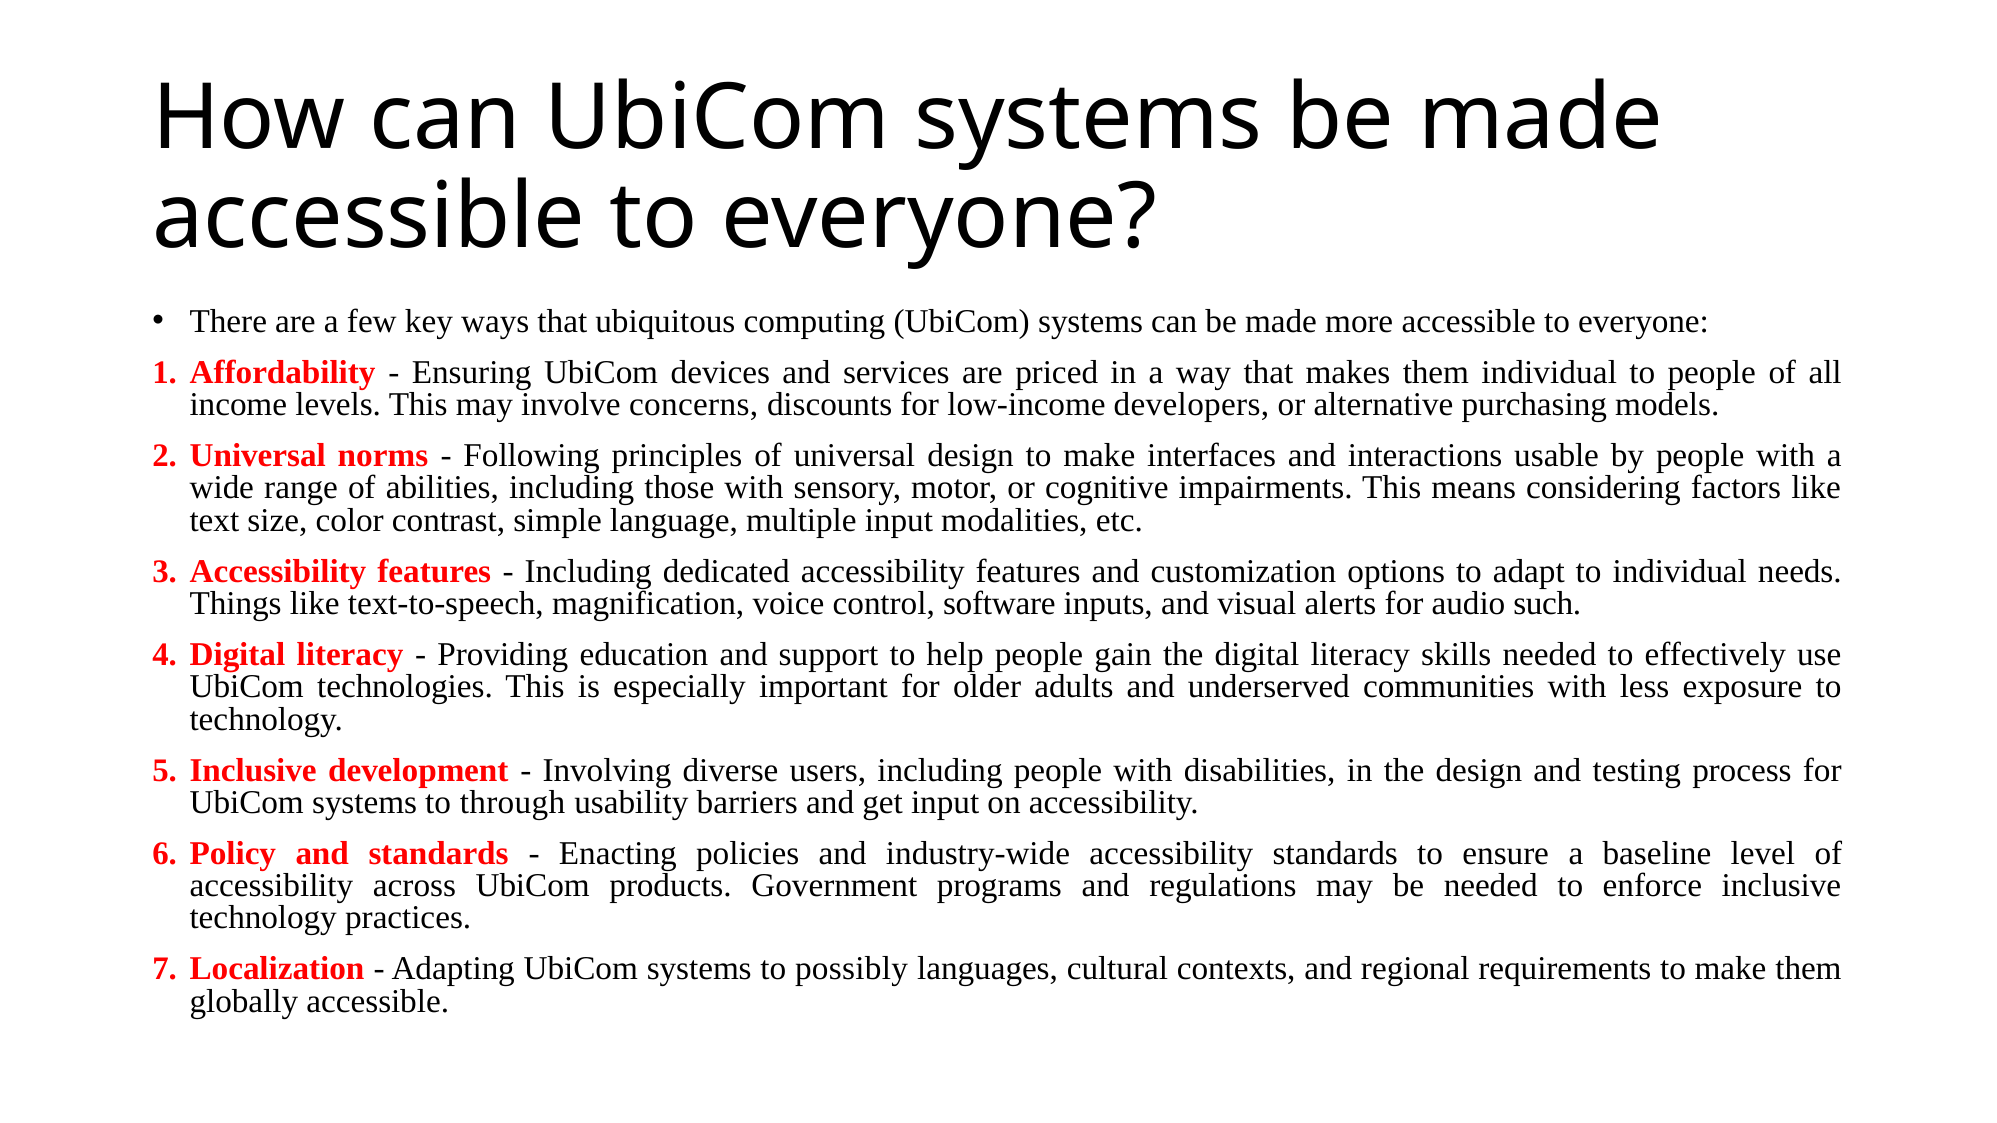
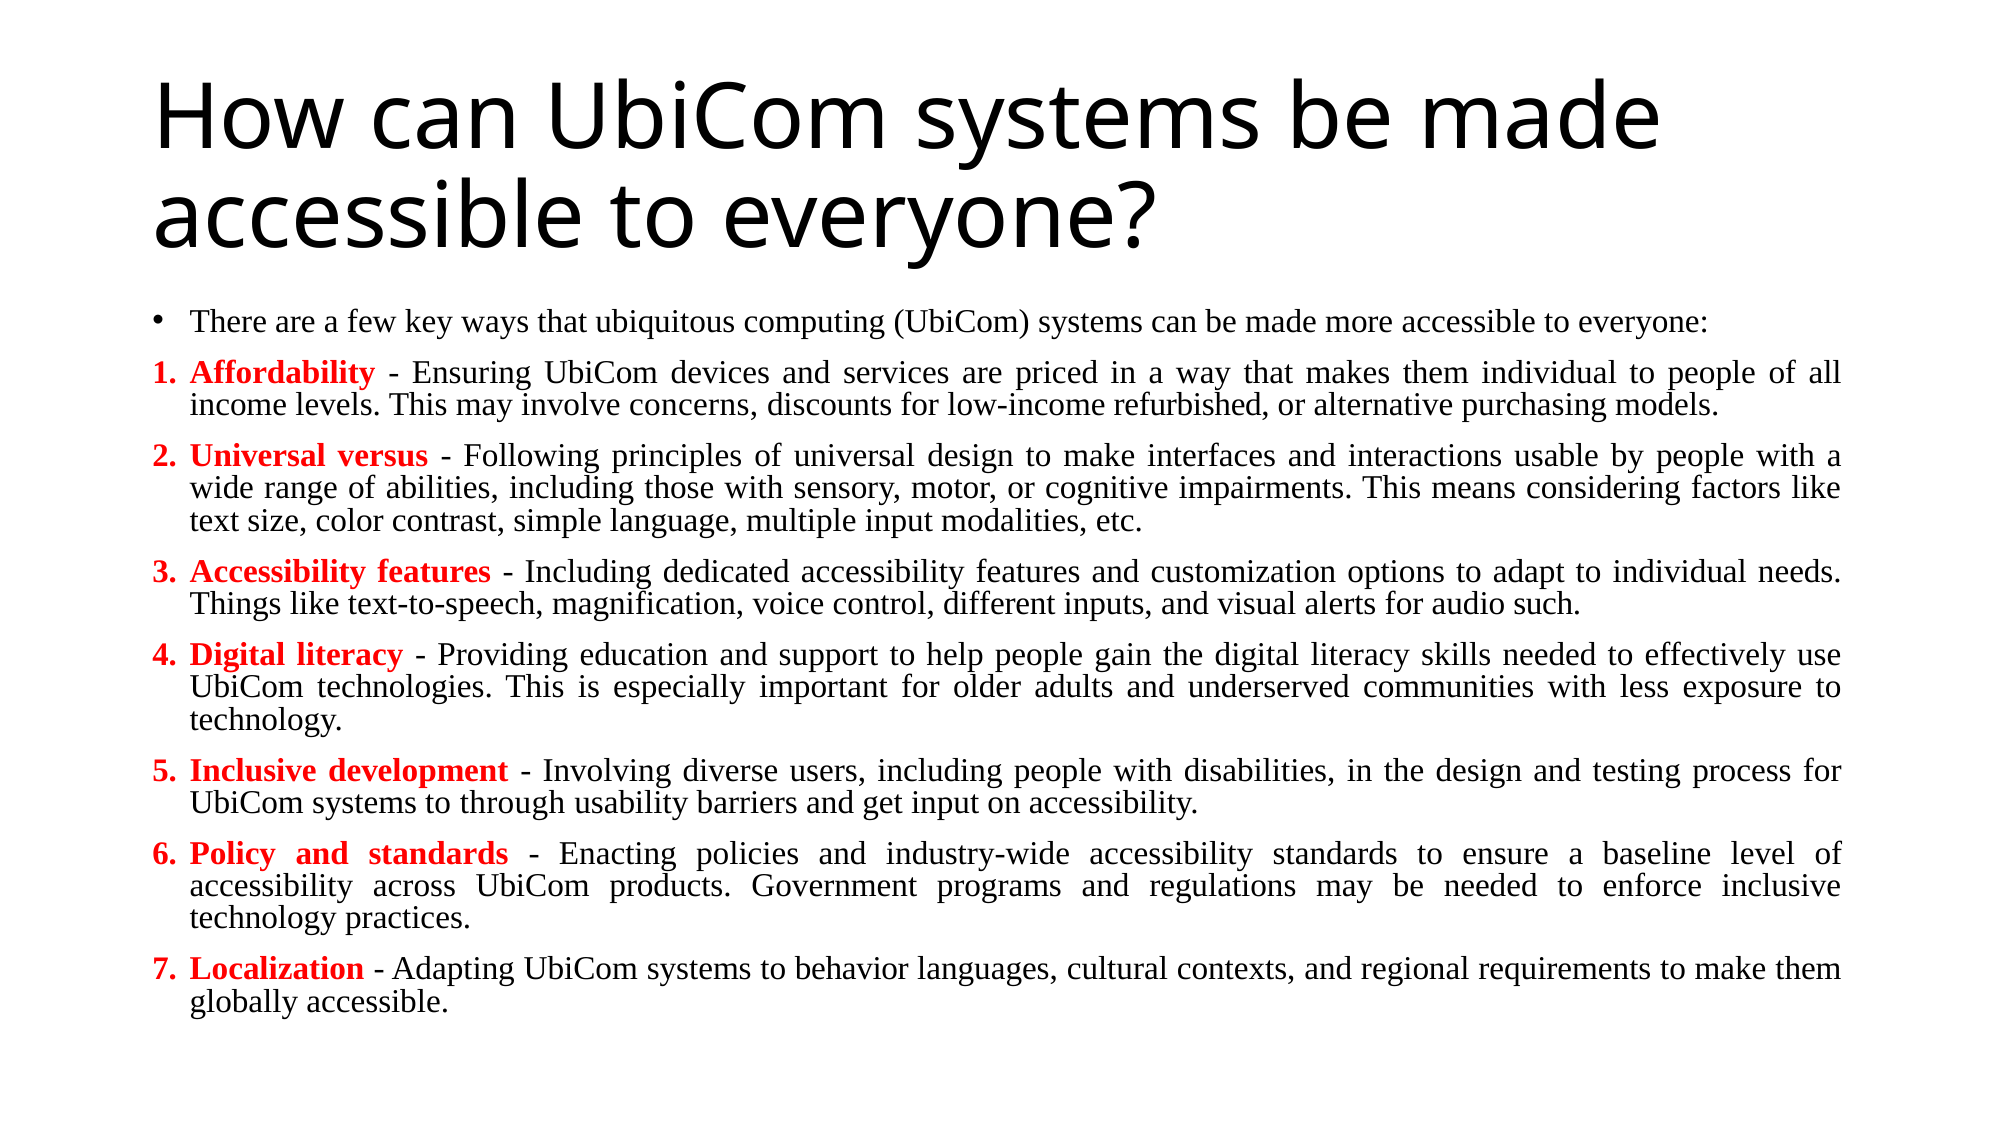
developers: developers -> refurbished
norms: norms -> versus
software: software -> different
possibly: possibly -> behavior
